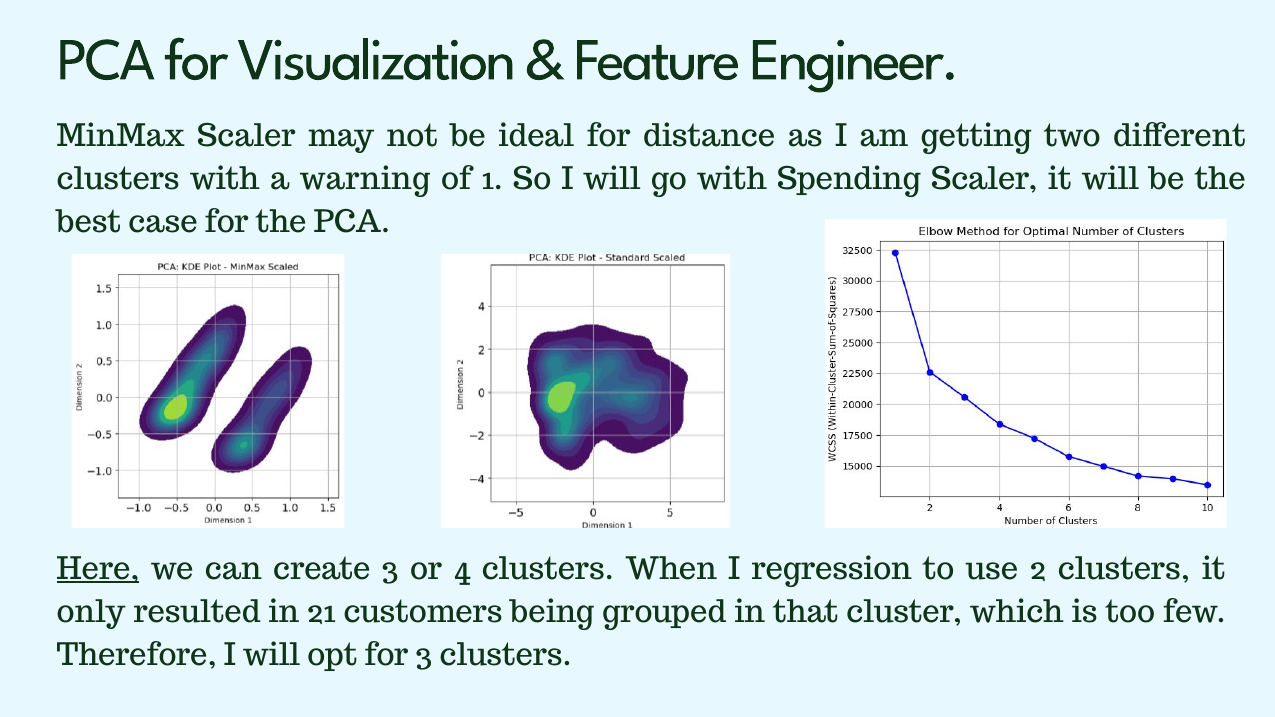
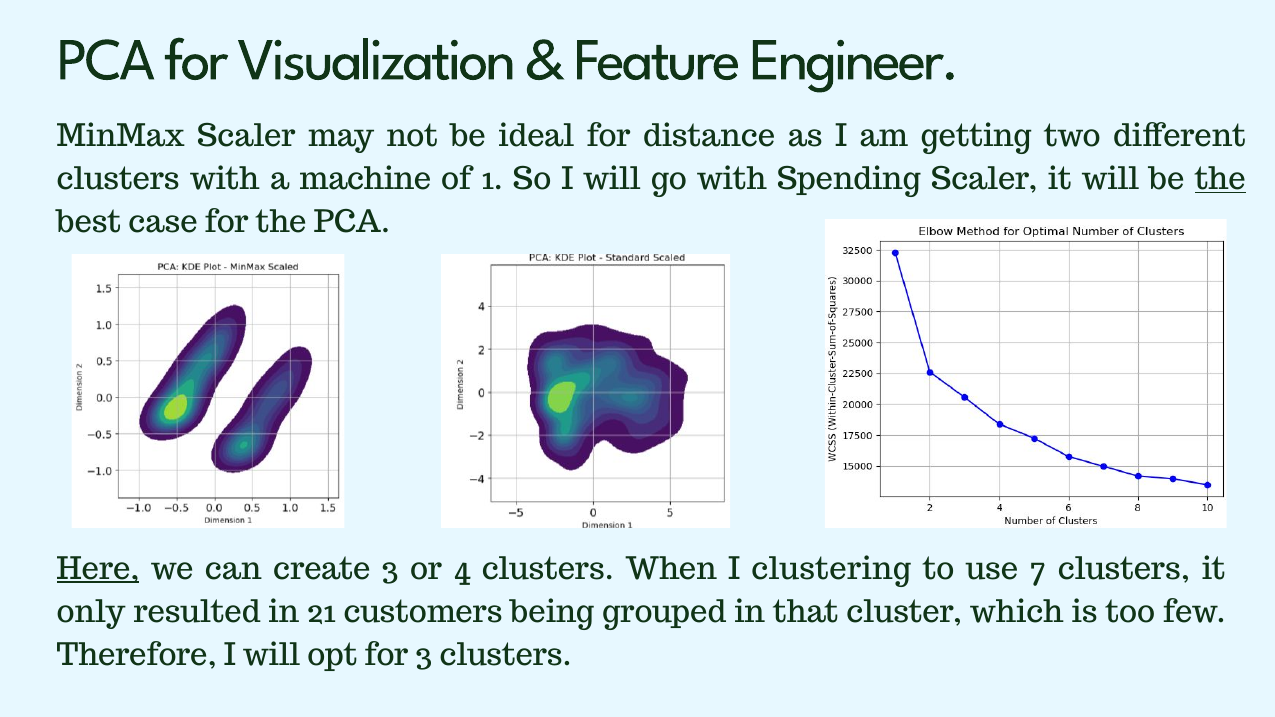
warning: warning -> machine
the at (1220, 179) underline: none -> present
regression: regression -> clustering
2: 2 -> 7
